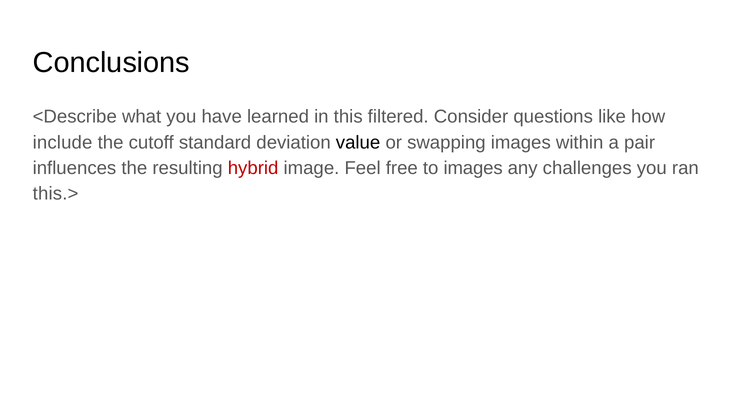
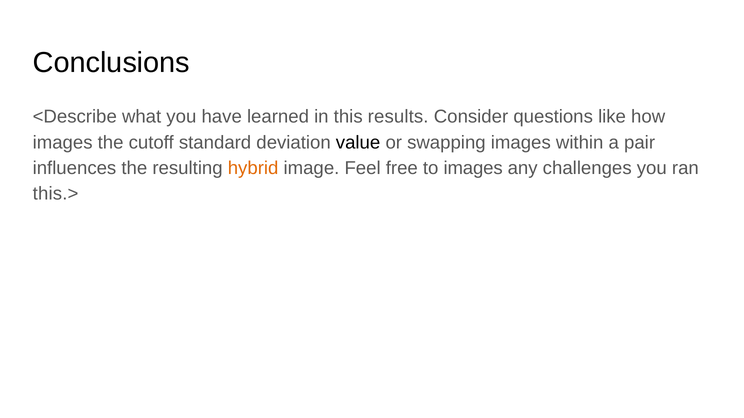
filtered: filtered -> results
include at (63, 143): include -> images
hybrid colour: red -> orange
